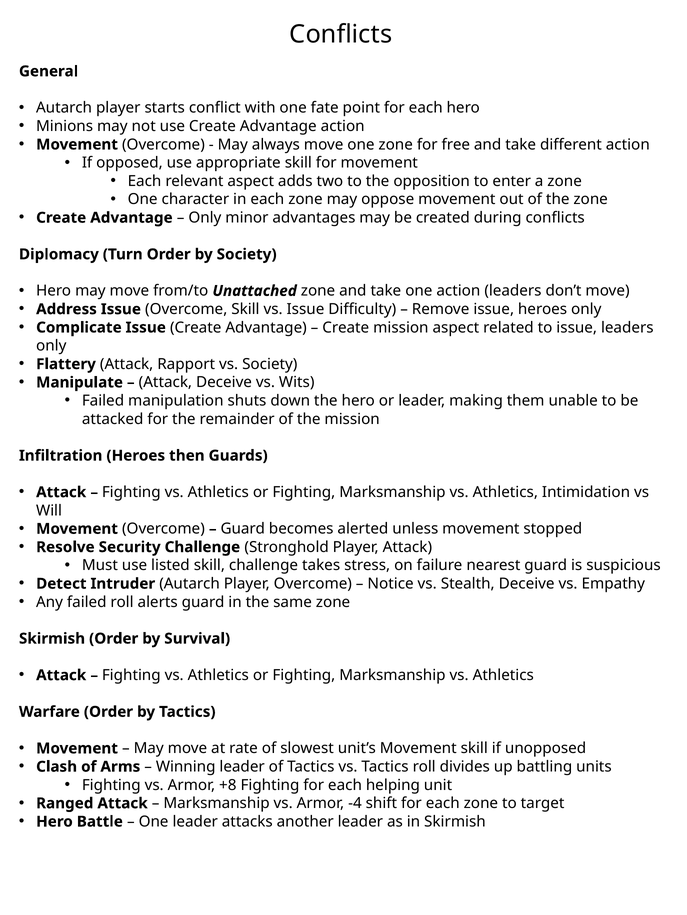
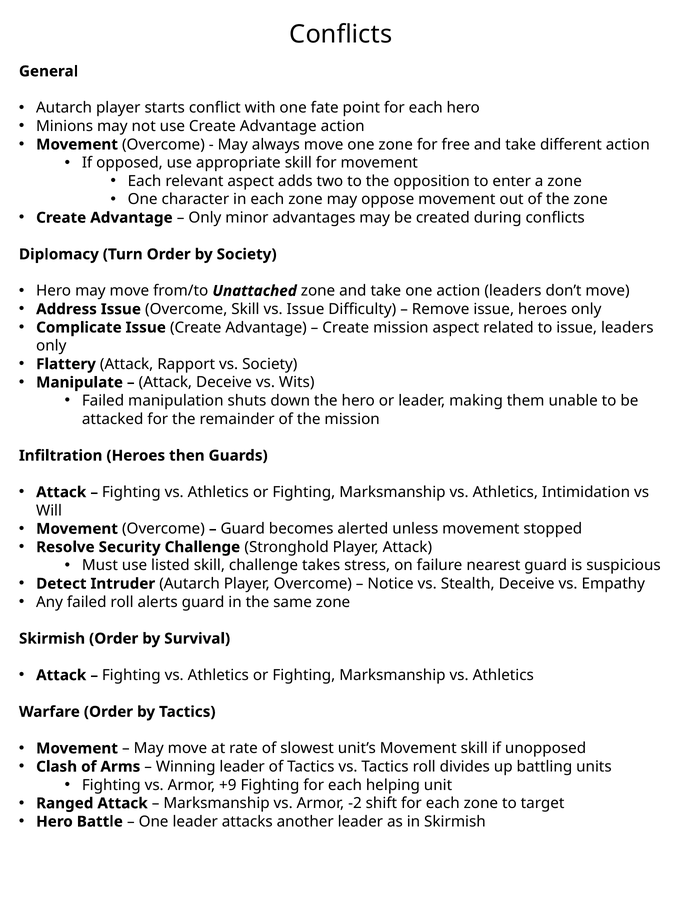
+8: +8 -> +9
-4: -4 -> -2
